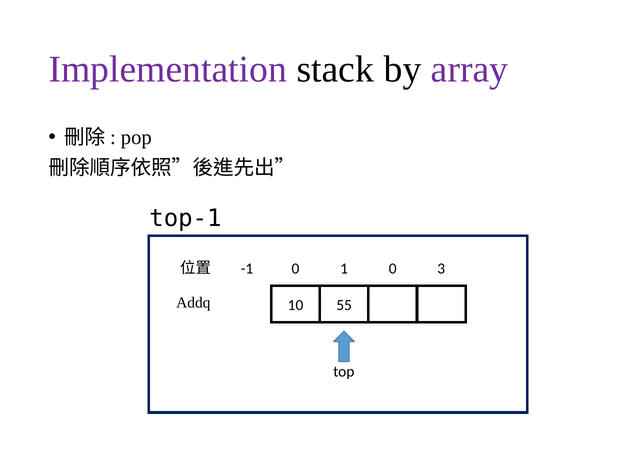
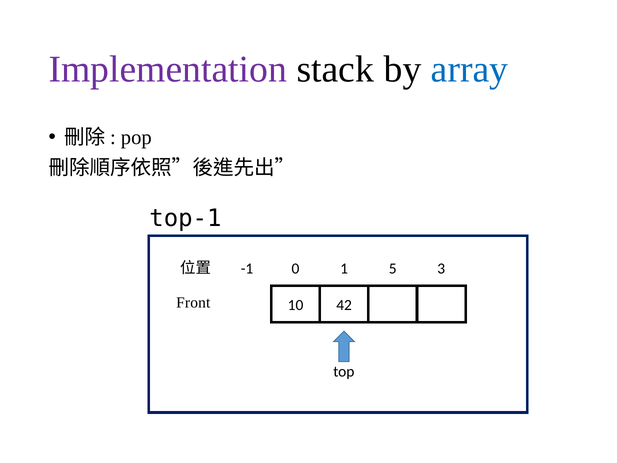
array colour: purple -> blue
1 0: 0 -> 5
Addq: Addq -> Front
55: 55 -> 42
